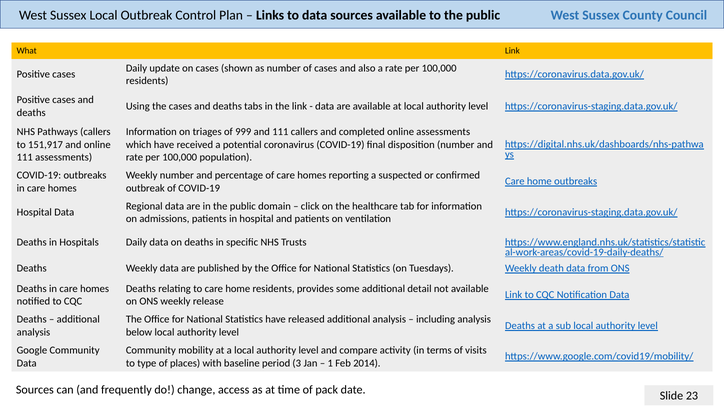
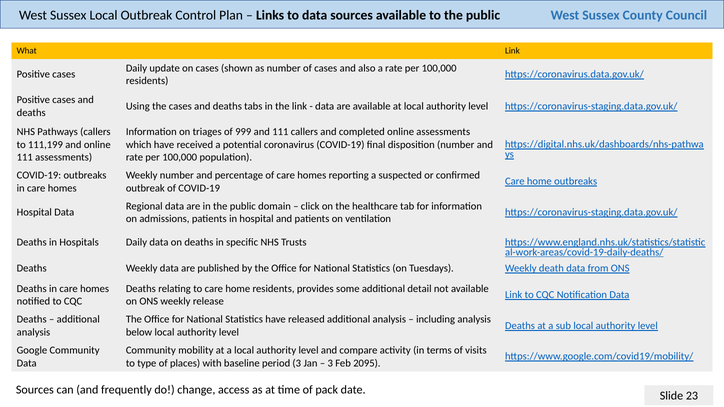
151,917: 151,917 -> 111,199
1 at (330, 363): 1 -> 3
2014: 2014 -> 2095
